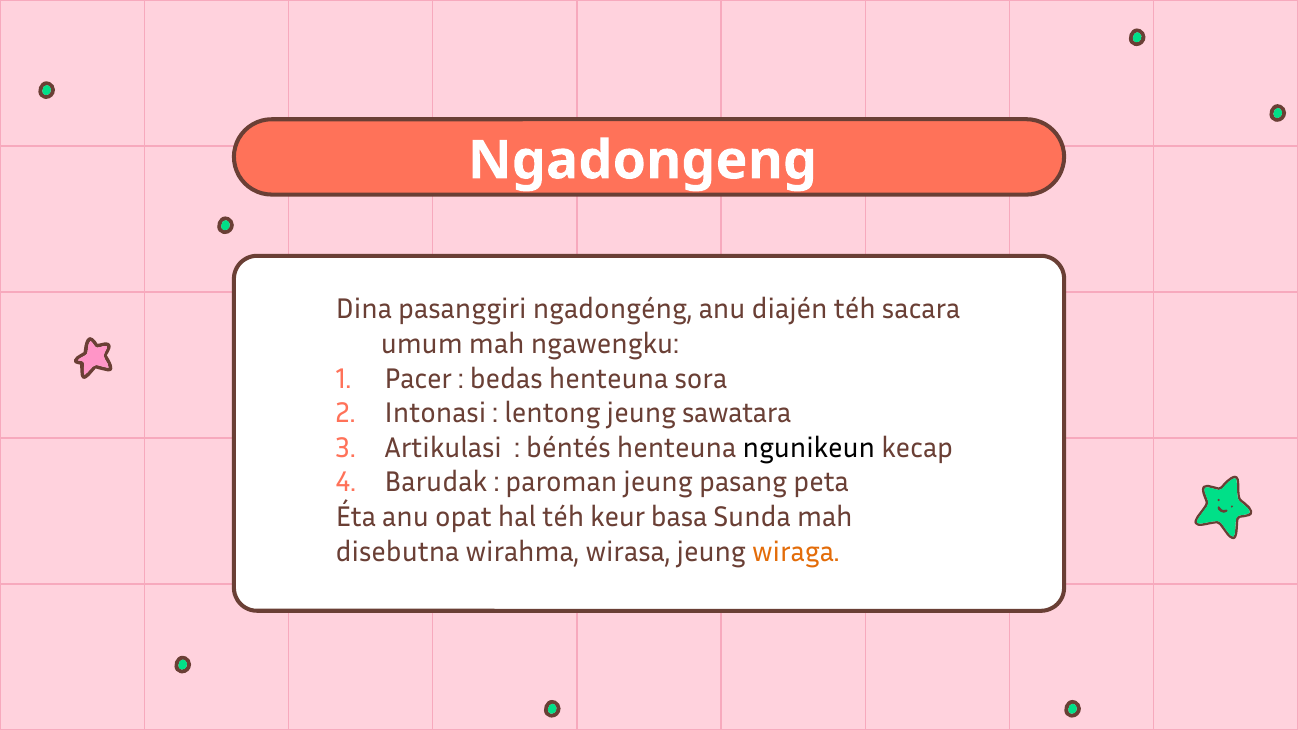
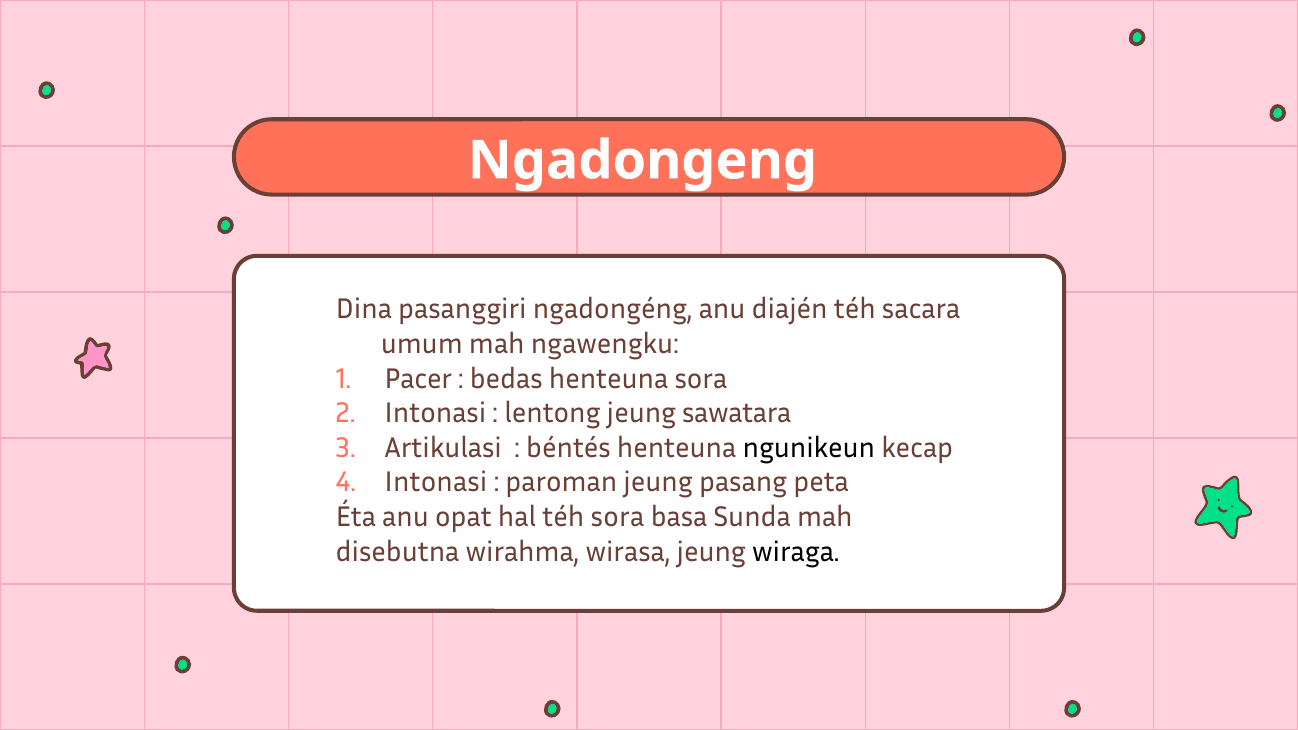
Barudak at (436, 482): Barudak -> Intonasi
téh keur: keur -> sora
wiraga colour: orange -> black
